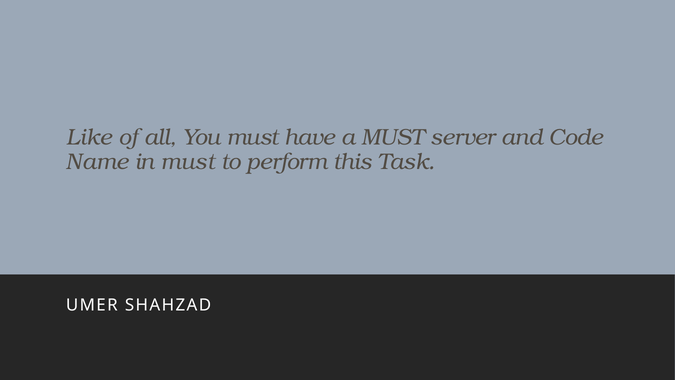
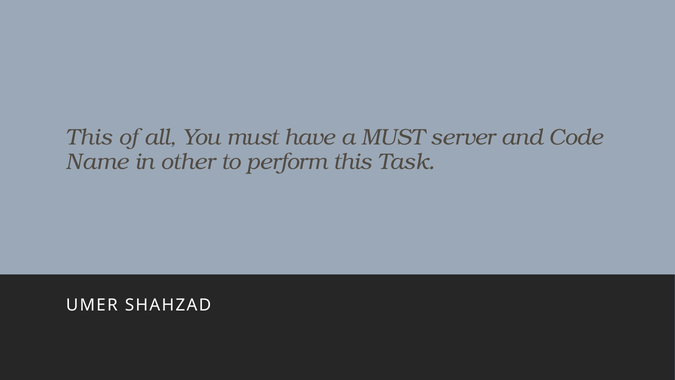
Like at (89, 137): Like -> This
in must: must -> other
